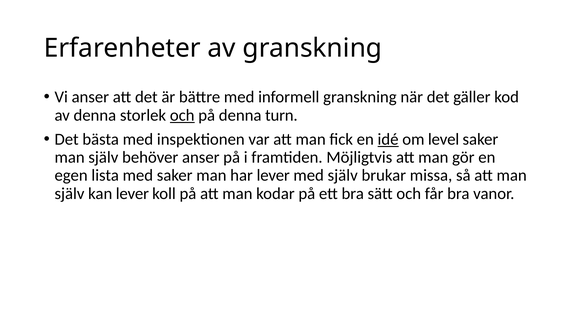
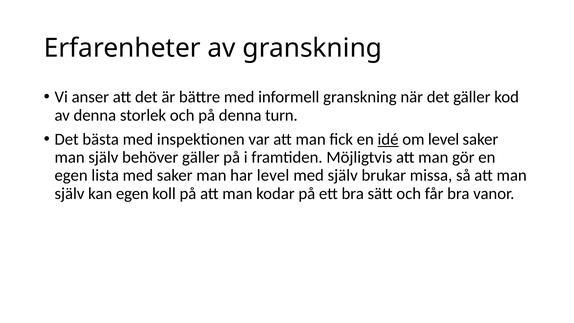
och at (182, 115) underline: present -> none
behöver anser: anser -> gäller
har lever: lever -> level
kan lever: lever -> egen
